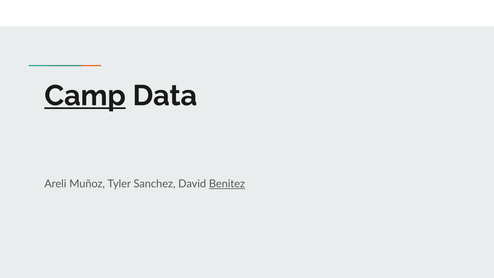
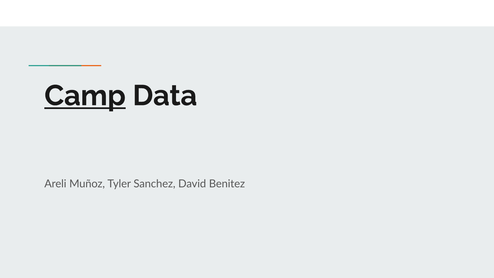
Benitez underline: present -> none
